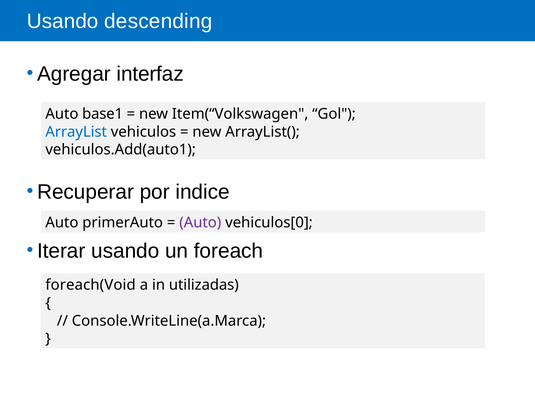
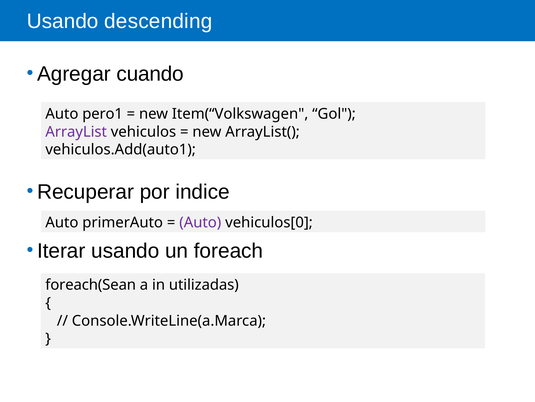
interfaz: interfaz -> cuando
base1: base1 -> pero1
ArrayList colour: blue -> purple
foreach(Void: foreach(Void -> foreach(Sean
